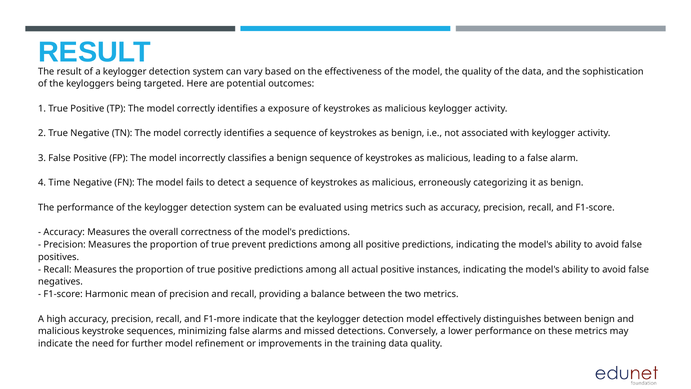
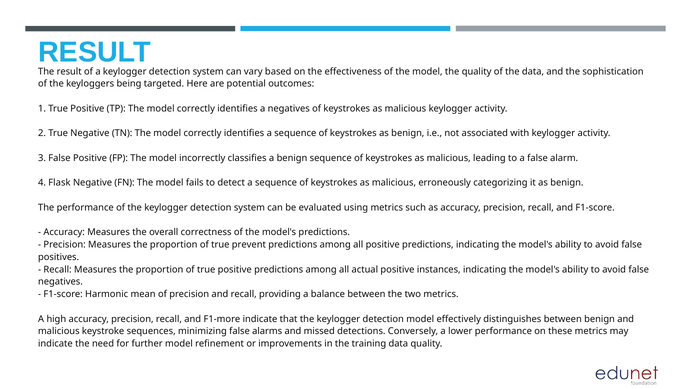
a exposure: exposure -> negatives
Time: Time -> Flask
